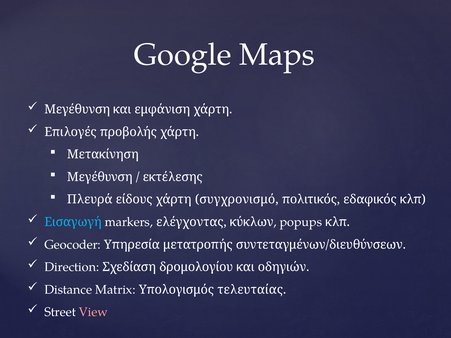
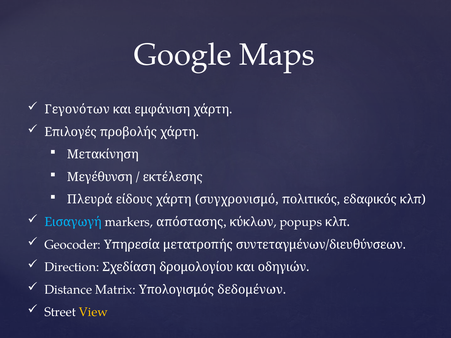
Μεγέθυνση at (77, 109): Μεγέθυνση -> Γεγονότων
ελέγχοντας: ελέγχοντας -> απόστασης
τελευταίας: τελευταίας -> δεδομένων
View colour: pink -> yellow
